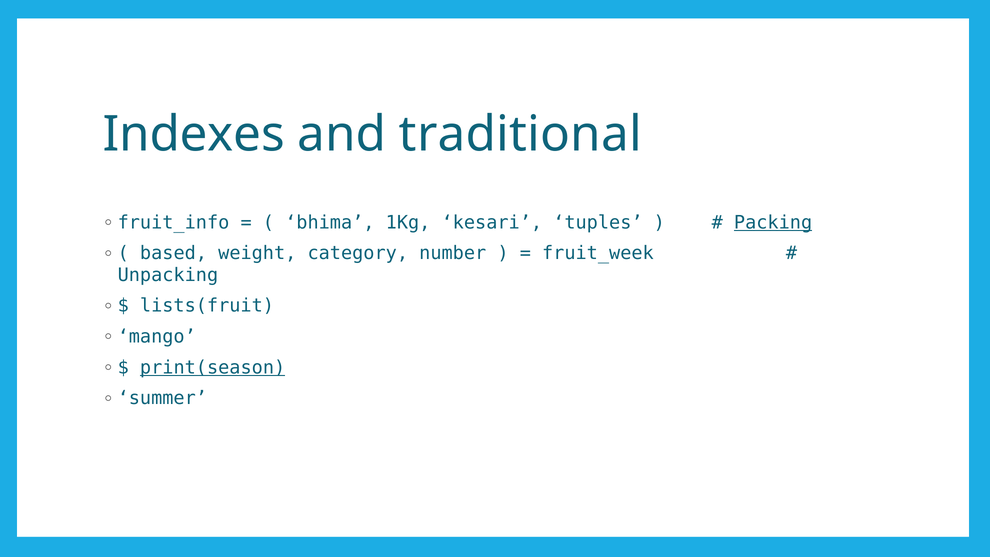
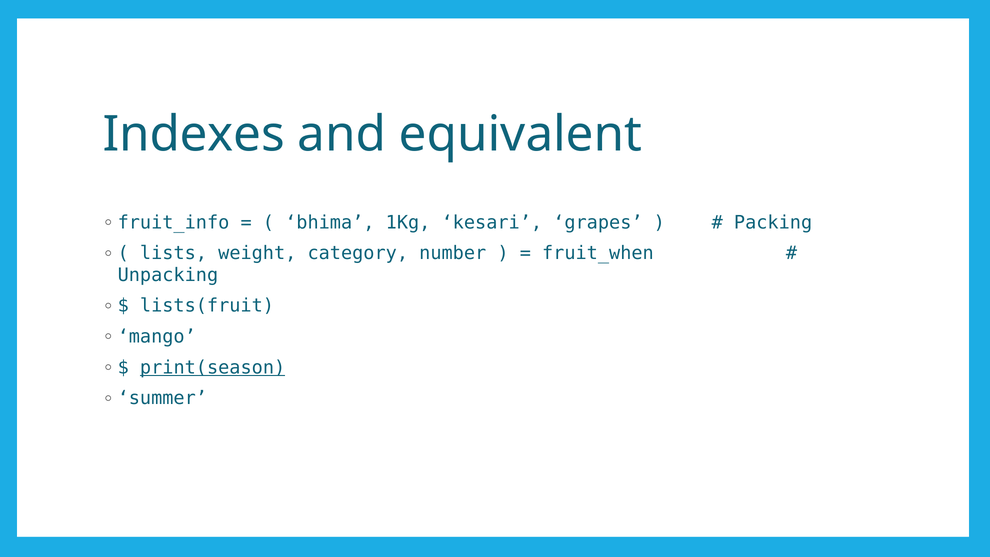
traditional: traditional -> equivalent
tuples: tuples -> grapes
Packing underline: present -> none
based: based -> lists
fruit_week: fruit_week -> fruit_when
